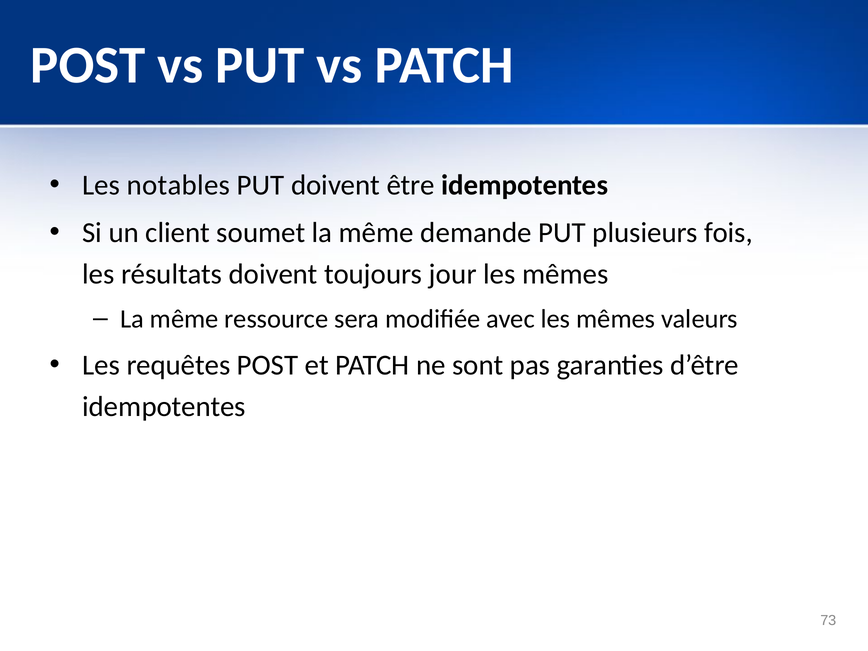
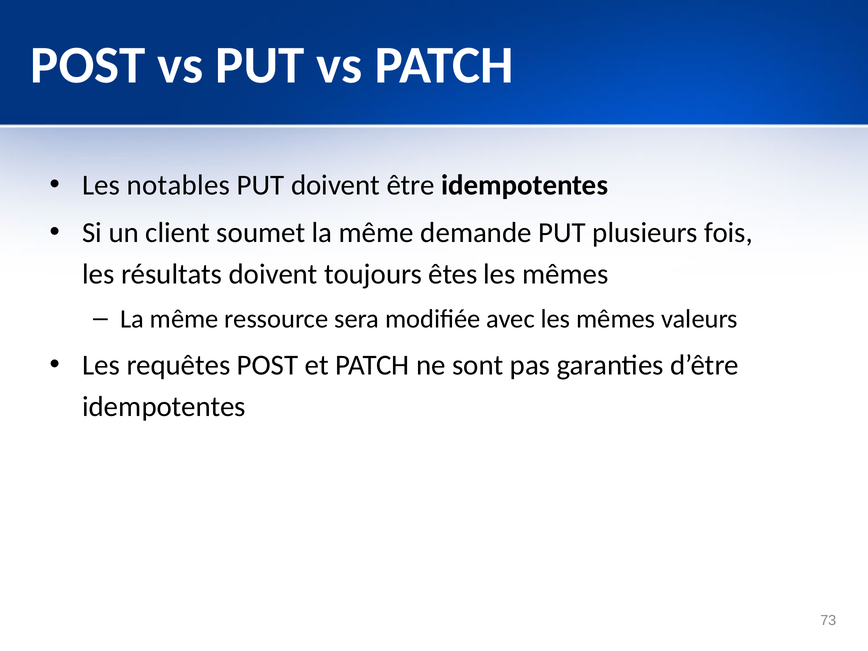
jour: jour -> êtes
